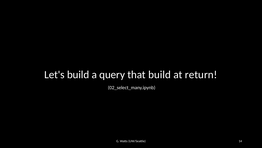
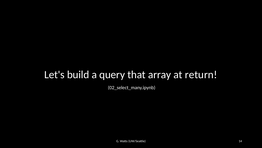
that build: build -> array
